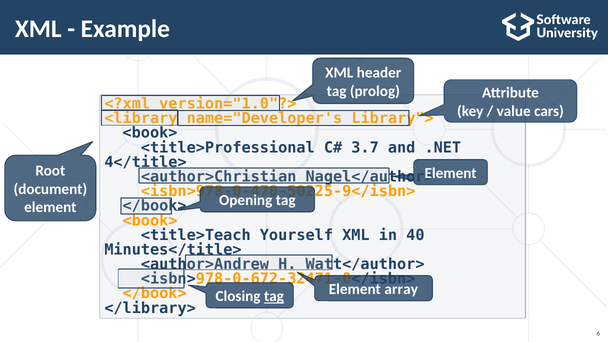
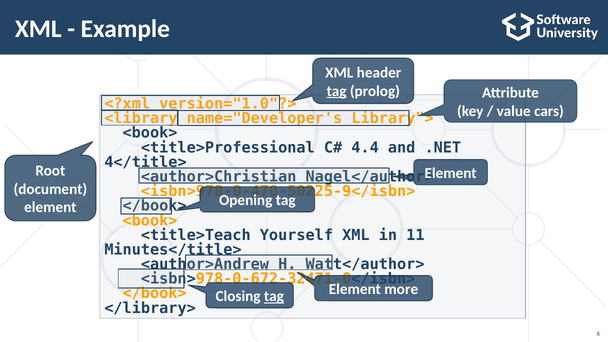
tag at (337, 91) underline: none -> present
3.7: 3.7 -> 4.4
40: 40 -> 11
array: array -> more
